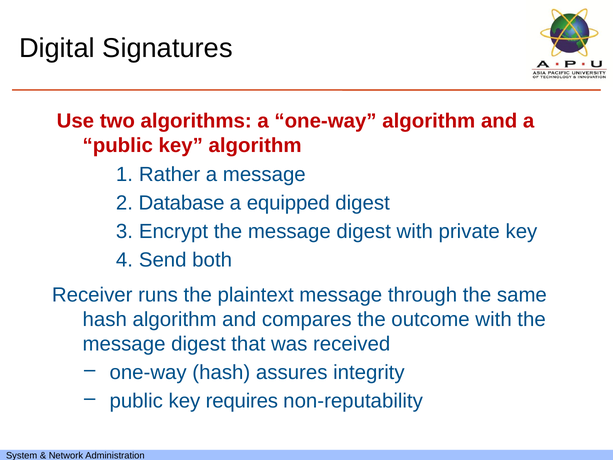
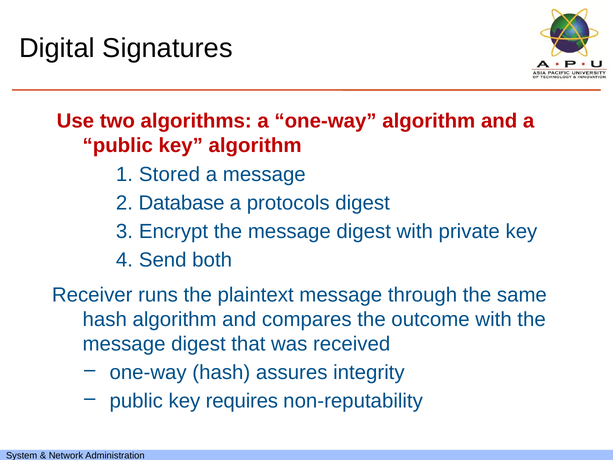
Rather: Rather -> Stored
equipped: equipped -> protocols
